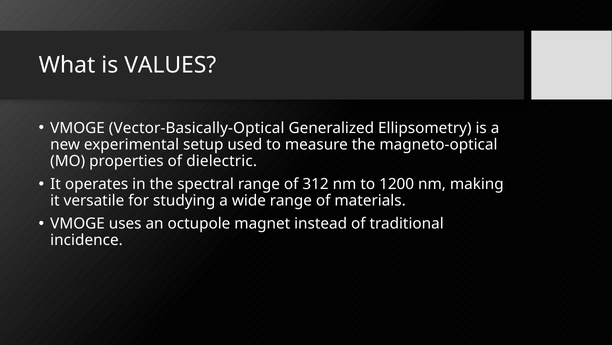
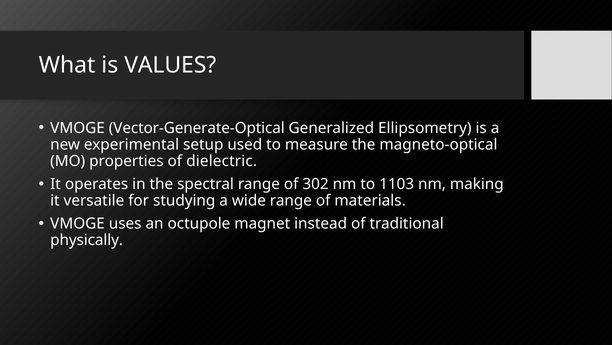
Vector-Basically-Optical: Vector-Basically-Optical -> Vector-Generate-Optical
312: 312 -> 302
1200: 1200 -> 1103
incidence: incidence -> physically
